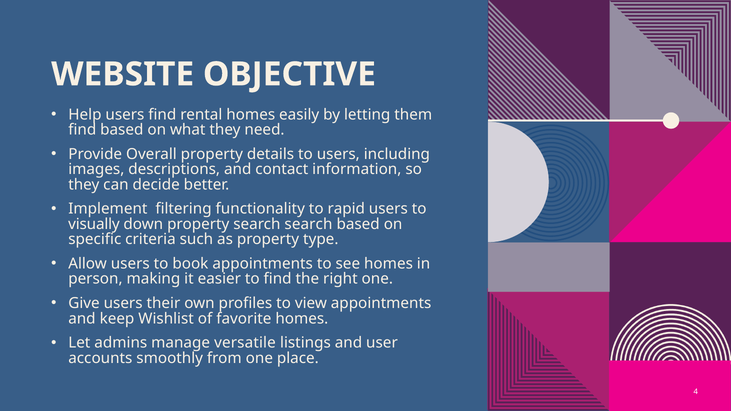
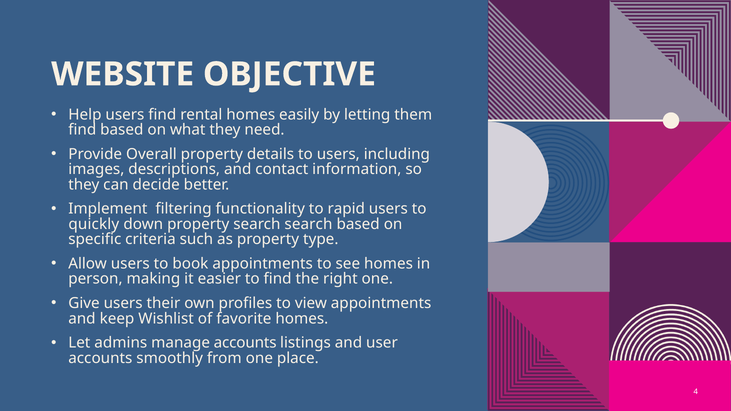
visually: visually -> quickly
manage versatile: versatile -> accounts
